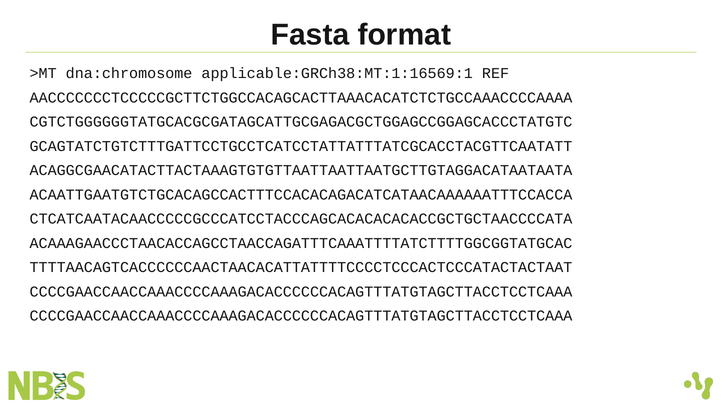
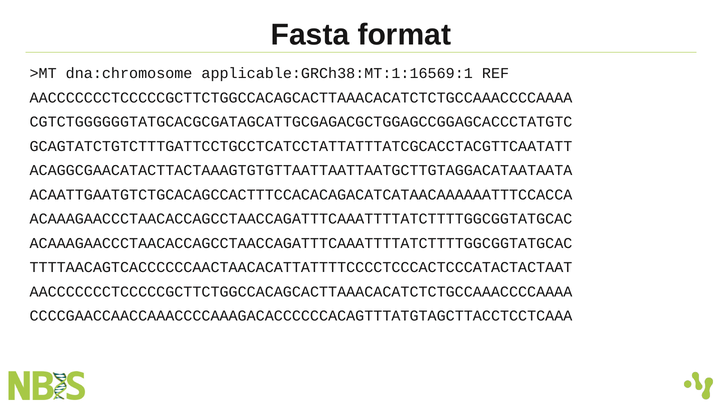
CTCATCAATACAACCCCCGCCCATCCTACCCAGCACACACACACCGCTGCTAACCCCATA at (301, 219): CTCATCAATACAACCCCCGCCCATCCTACCCAGCACACACACACCGCTGCTAACCCCATA -> ACAAAGAACCCTAACACCAGCCTAACCAGATTTCAAATTTTATCTTTTGGCGGTATGCAC
CCCCGAACCAACCAAACCCCAAAGACACCCCCCACAGTTTATGTAGCTTACCTCCTCAAA at (301, 292): CCCCGAACCAACCAAACCCCAAAGACACCCCCCACAGTTTATGTAGCTTACCTCCTCAAA -> AACCCCCCCTCCCCCGCTTCTGGCCACAGCACTTAAACACATCTCTGCCAAACCCCAAAA
